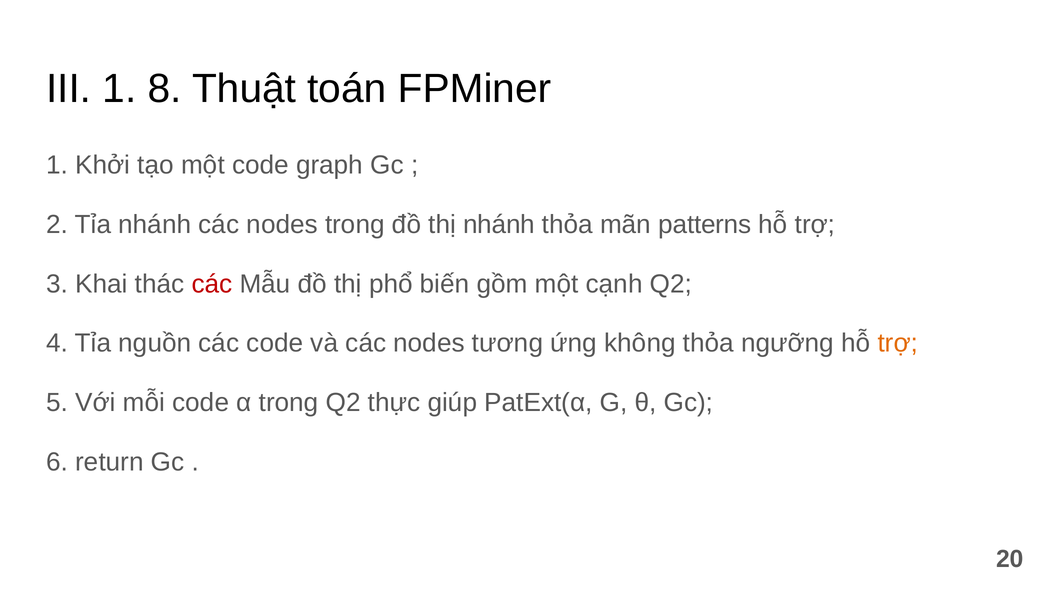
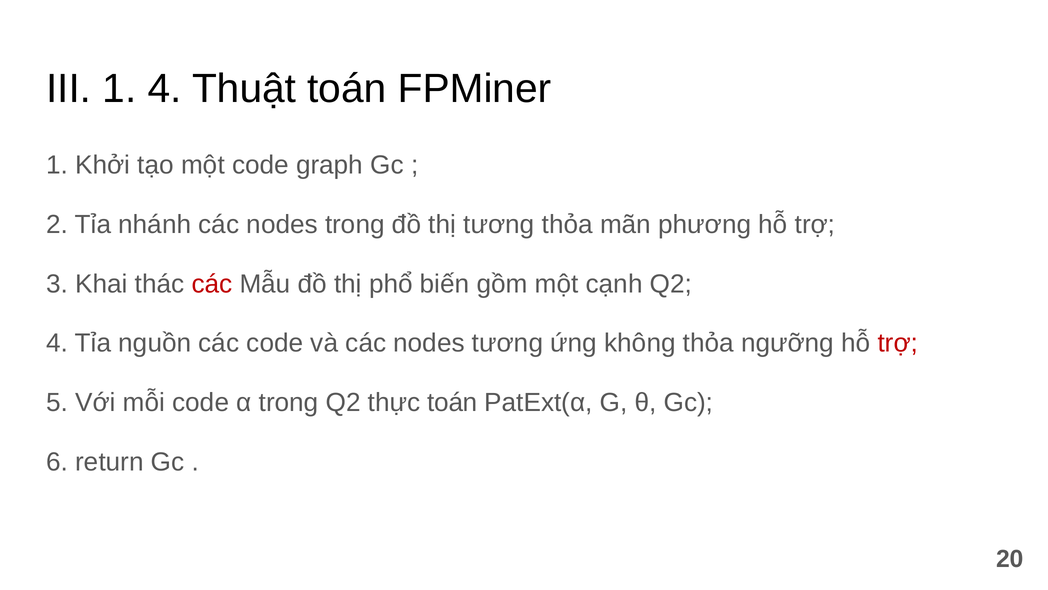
1 8: 8 -> 4
thị nhánh: nhánh -> tương
patterns: patterns -> phương
trợ at (898, 343) colour: orange -> red
thực giúp: giúp -> toán
